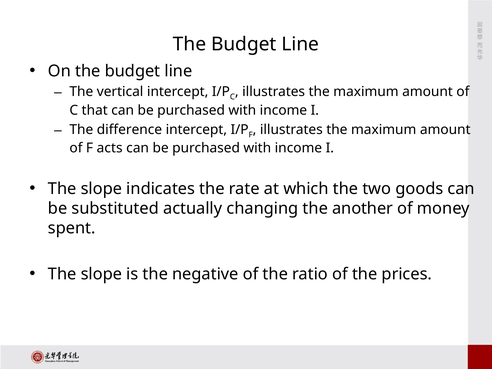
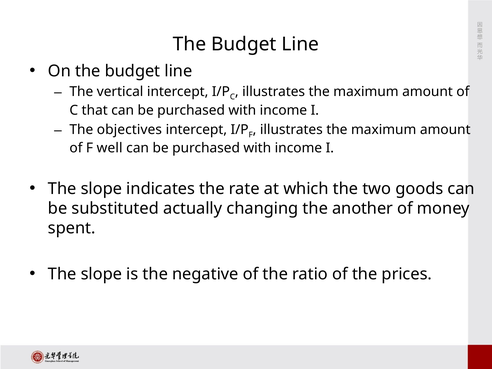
difference: difference -> objectives
acts: acts -> well
